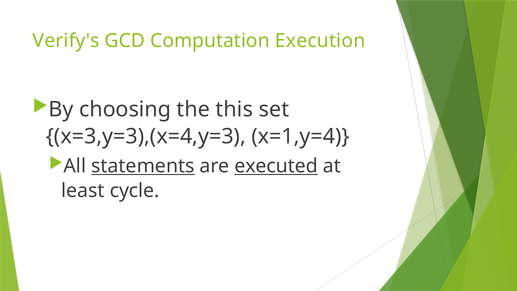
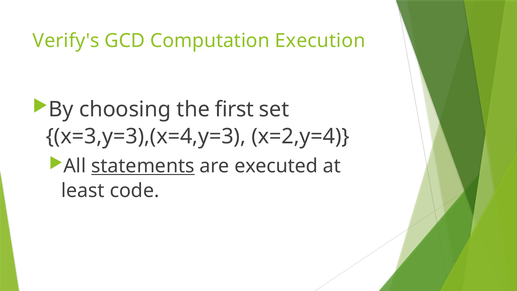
this: this -> first
x=1,y=4: x=1,y=4 -> x=2,y=4
executed underline: present -> none
cycle: cycle -> code
